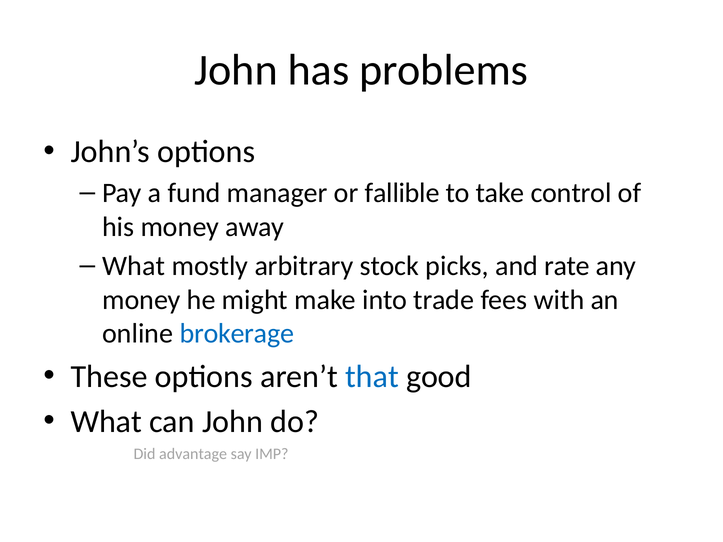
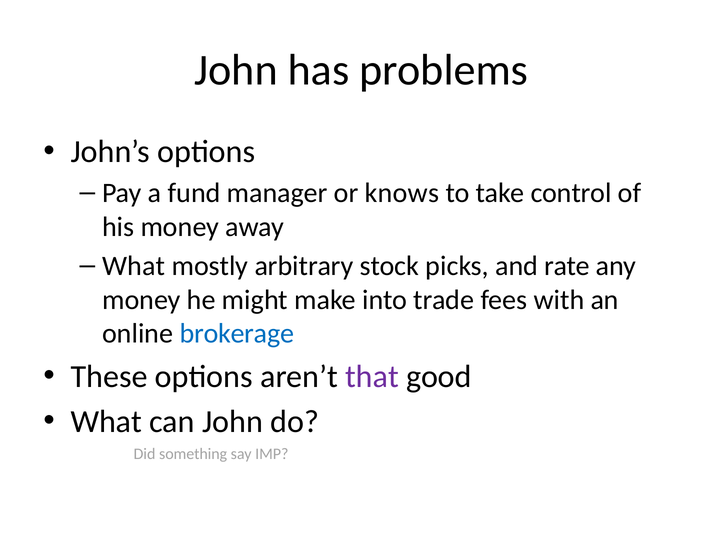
fallible: fallible -> knows
that colour: blue -> purple
advantage: advantage -> something
